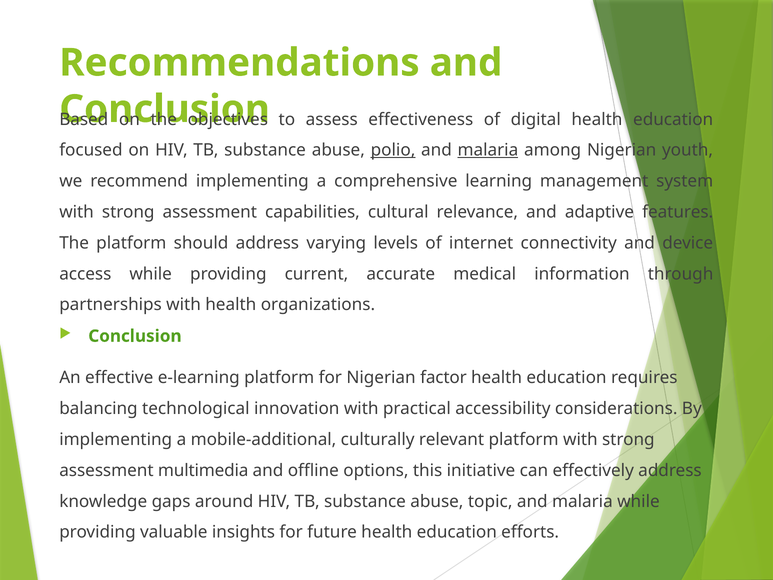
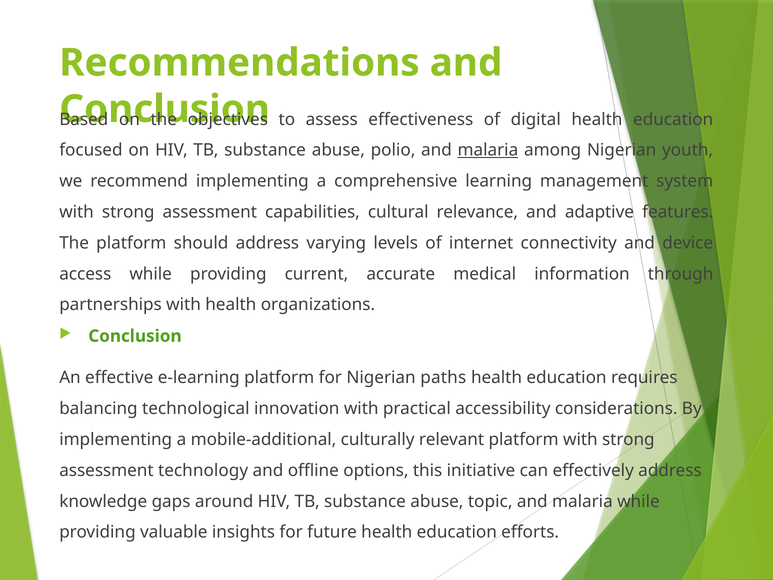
polio underline: present -> none
factor: factor -> paths
multimedia: multimedia -> technology
